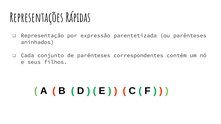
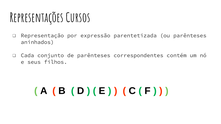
Rápidas: Rápidas -> Cursos
